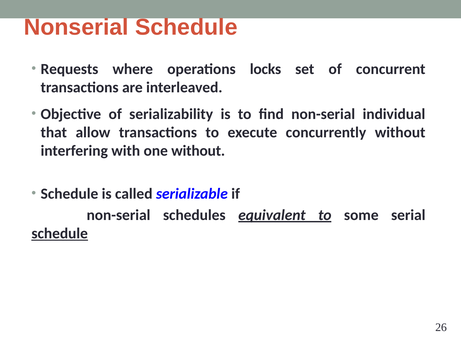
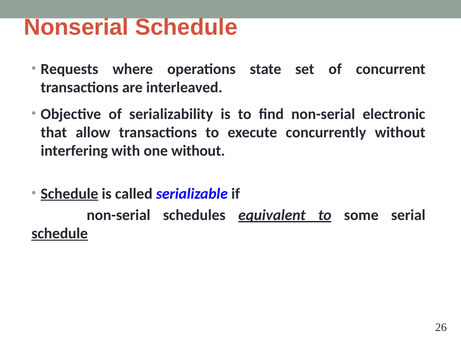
locks: locks -> state
individual: individual -> electronic
Schedule at (69, 194) underline: none -> present
